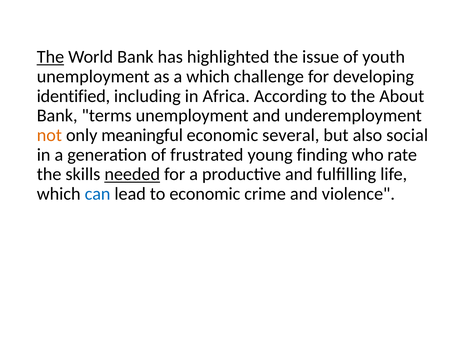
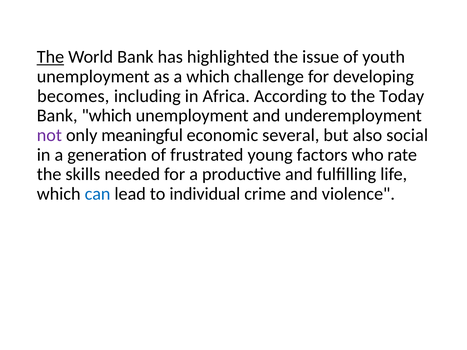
identified: identified -> becomes
About: About -> Today
Bank terms: terms -> which
not colour: orange -> purple
finding: finding -> factors
needed underline: present -> none
to economic: economic -> individual
